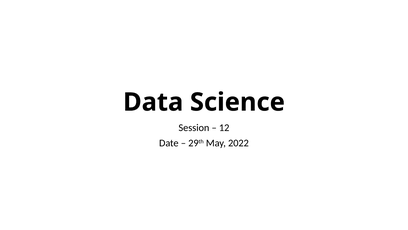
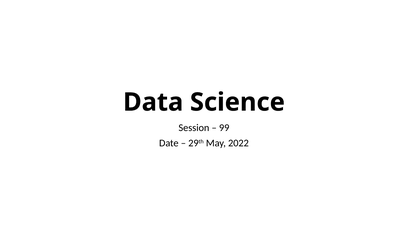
12: 12 -> 99
